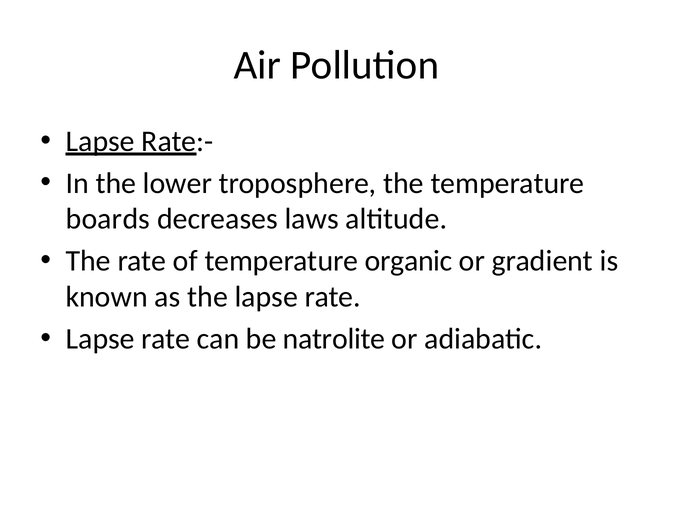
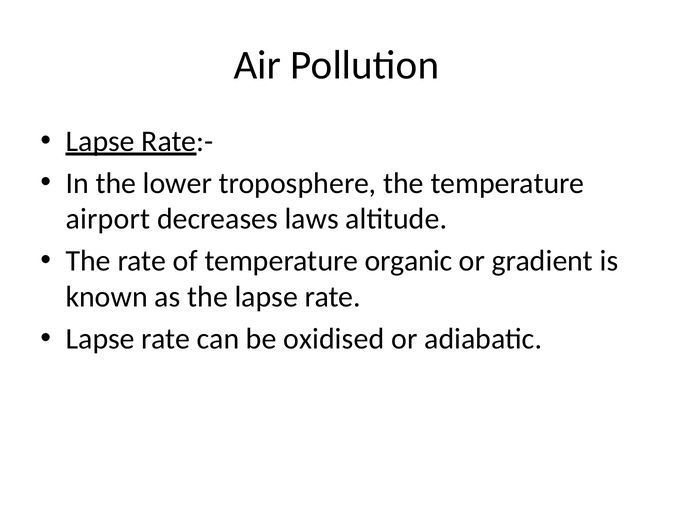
boards: boards -> airport
natrolite: natrolite -> oxidised
